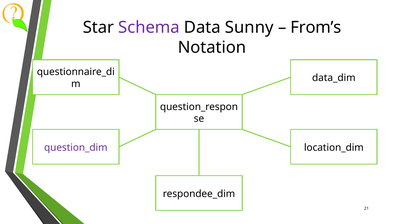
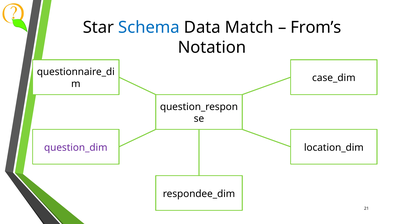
Schema colour: purple -> blue
Sunny: Sunny -> Match
data_dim: data_dim -> case_dim
